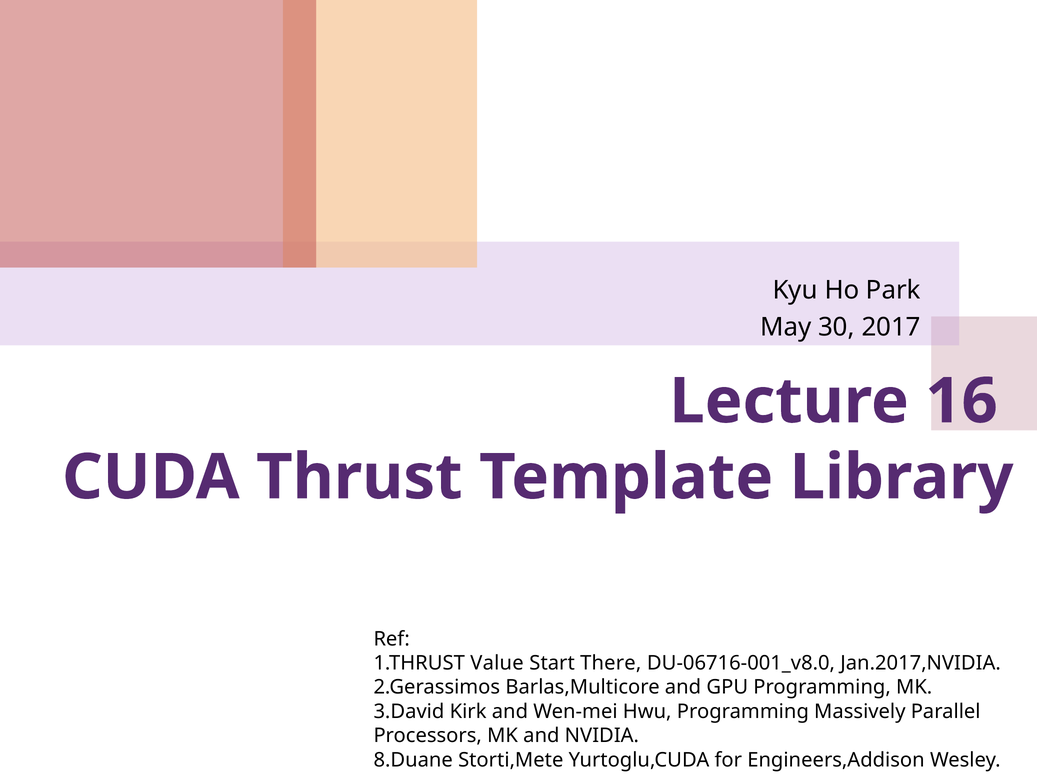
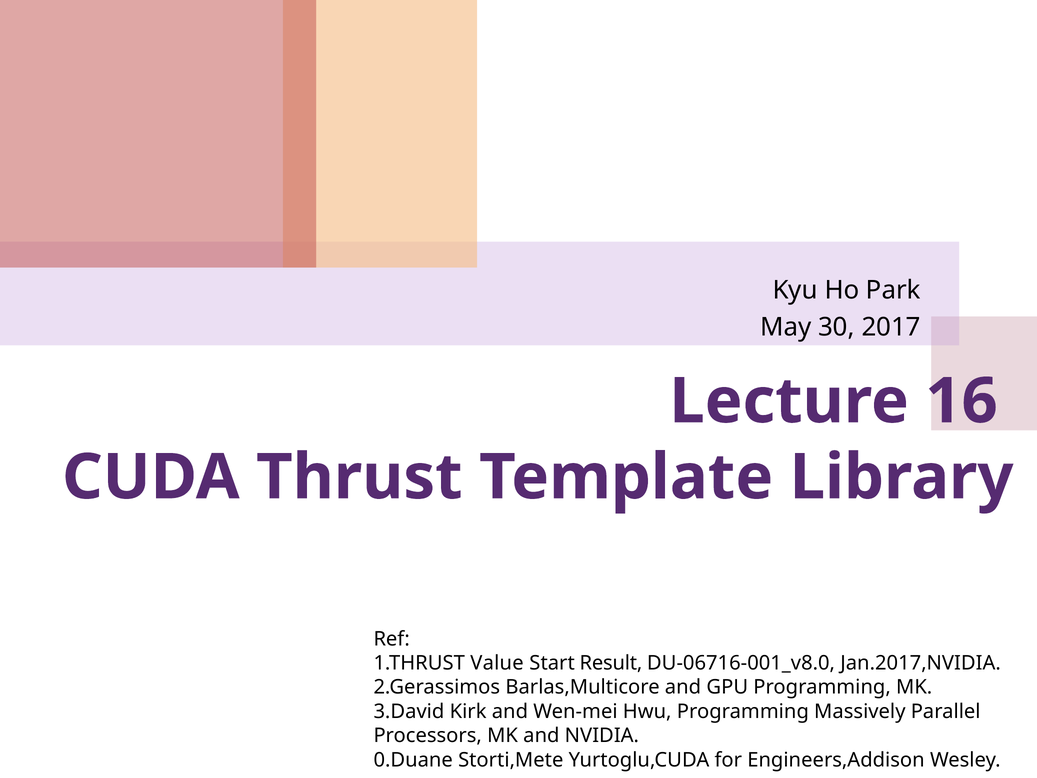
There: There -> Result
8.Duane: 8.Duane -> 0.Duane
